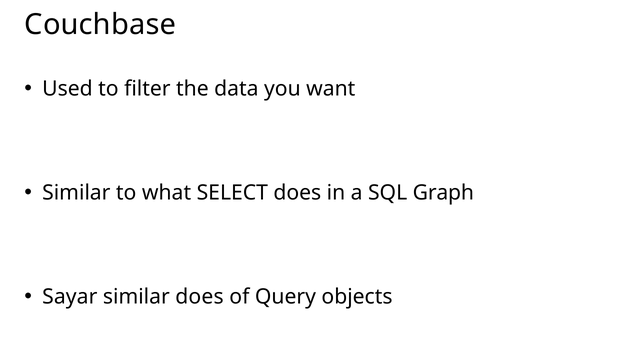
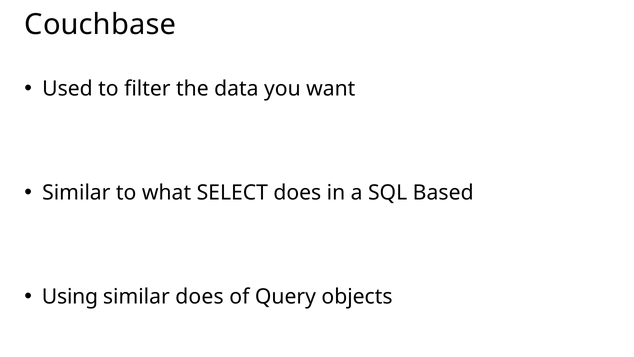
Graph: Graph -> Based
Sayar: Sayar -> Using
